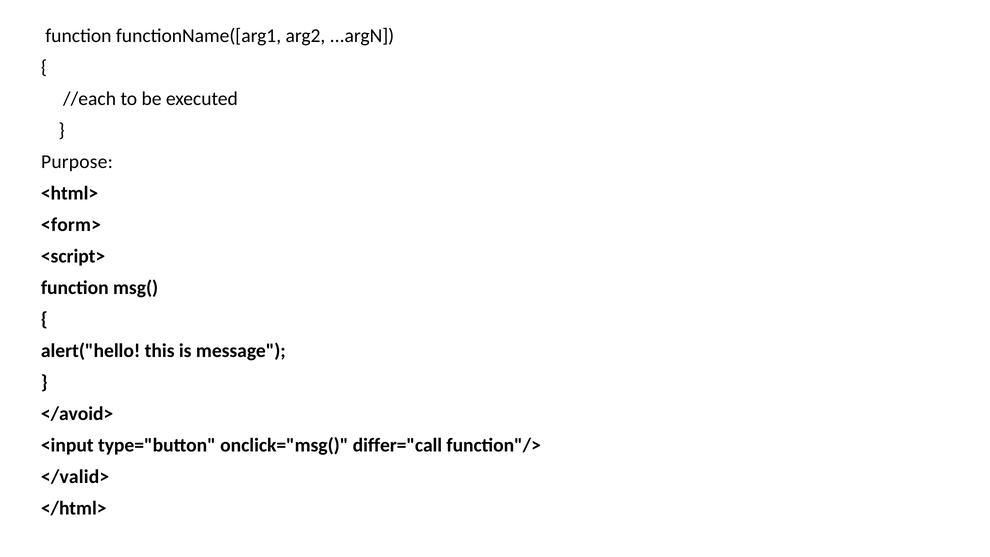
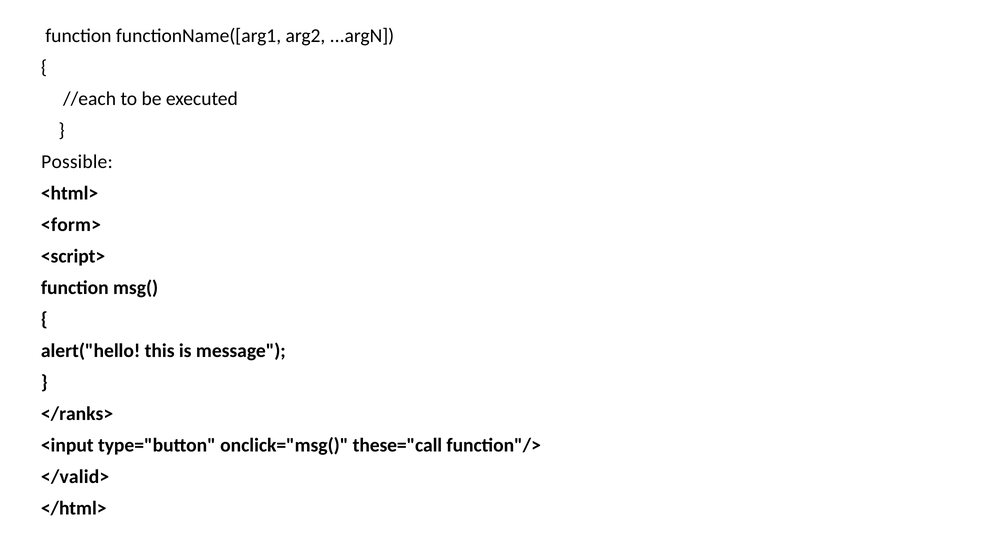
Purpose: Purpose -> Possible
</avoid>: </avoid> -> </ranks>
differ="call: differ="call -> these="call
